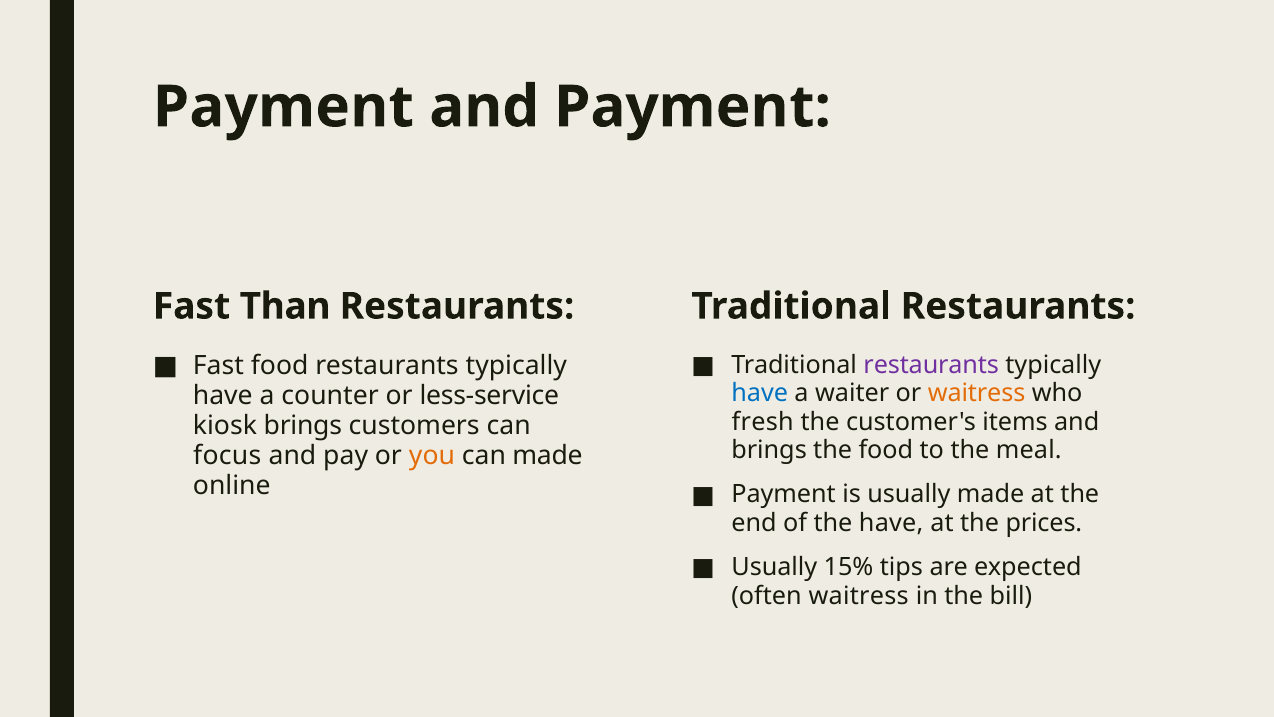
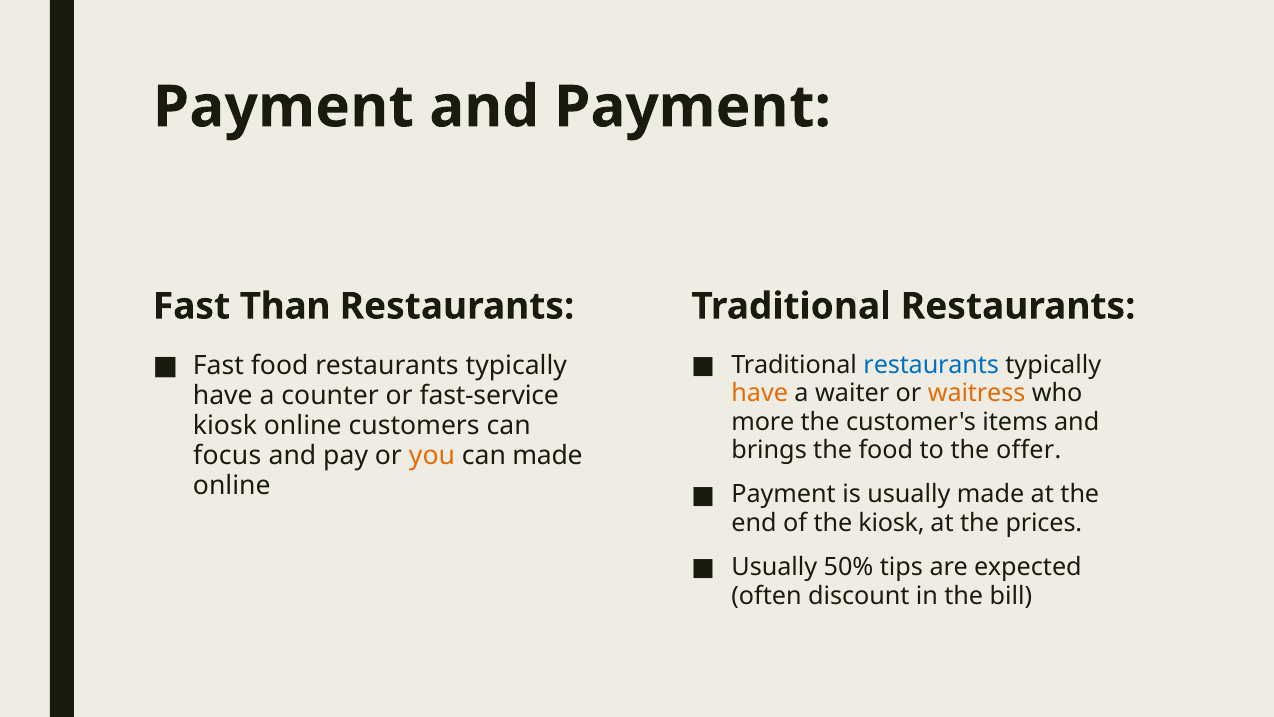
restaurants at (931, 365) colour: purple -> blue
have at (760, 393) colour: blue -> orange
less-service: less-service -> fast-service
fresh: fresh -> more
kiosk brings: brings -> online
meal: meal -> offer
the have: have -> kiosk
15%: 15% -> 50%
often waitress: waitress -> discount
